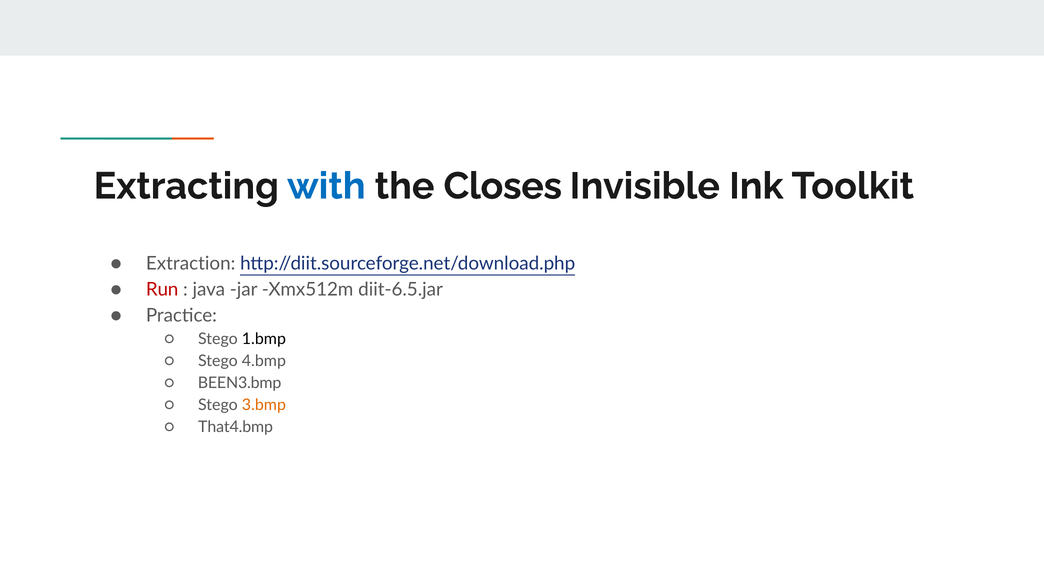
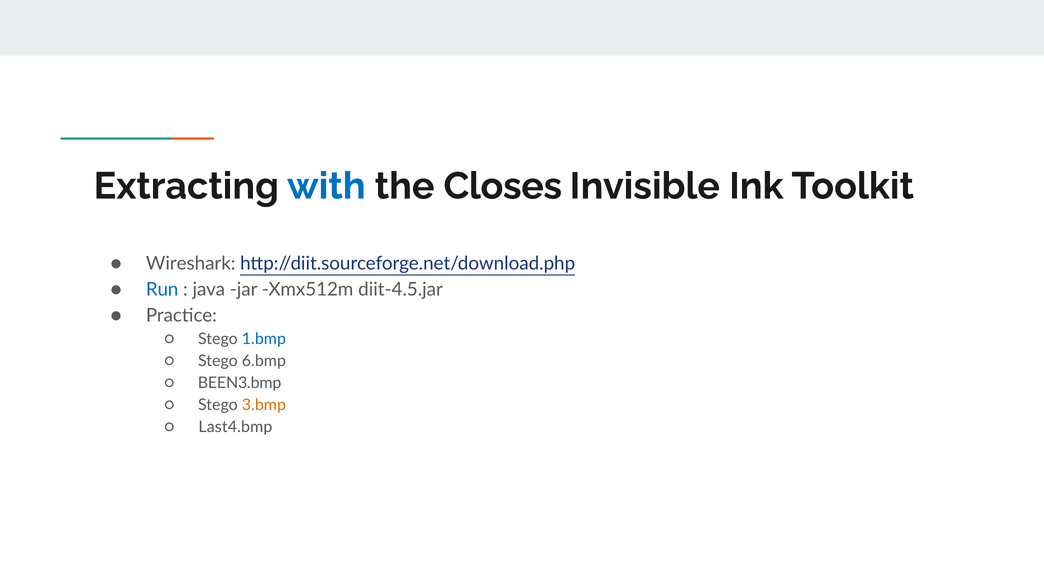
Extraction: Extraction -> Wireshark
Run colour: red -> blue
diit-6.5.jar: diit-6.5.jar -> diit-4.5.jar
1.bmp colour: black -> blue
4.bmp: 4.bmp -> 6.bmp
That4.bmp: That4.bmp -> Last4.bmp
